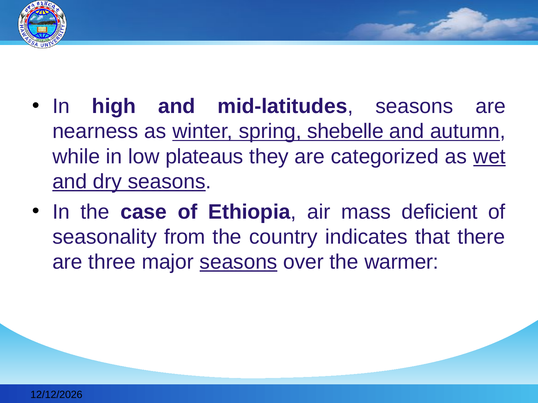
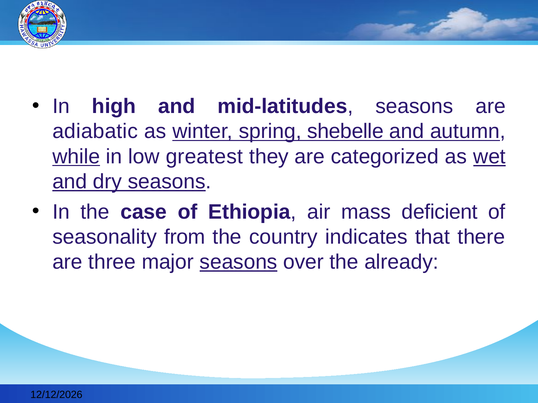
nearness: nearness -> adiabatic
while underline: none -> present
plateaus: plateaus -> greatest
warmer: warmer -> already
